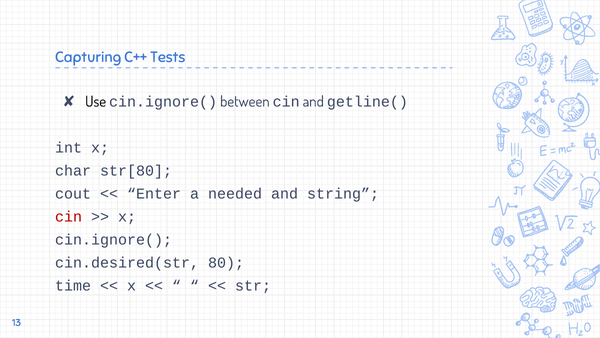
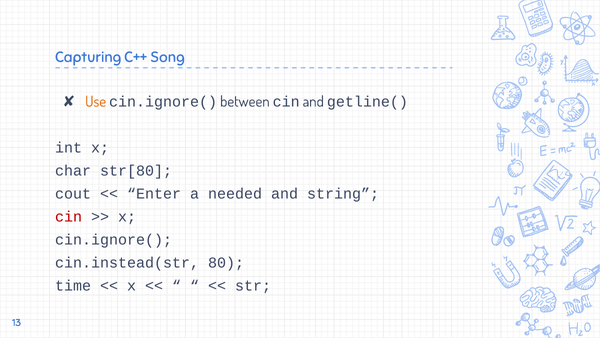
Tests: Tests -> Song
Use colour: black -> orange
cin.desired(str: cin.desired(str -> cin.instead(str
